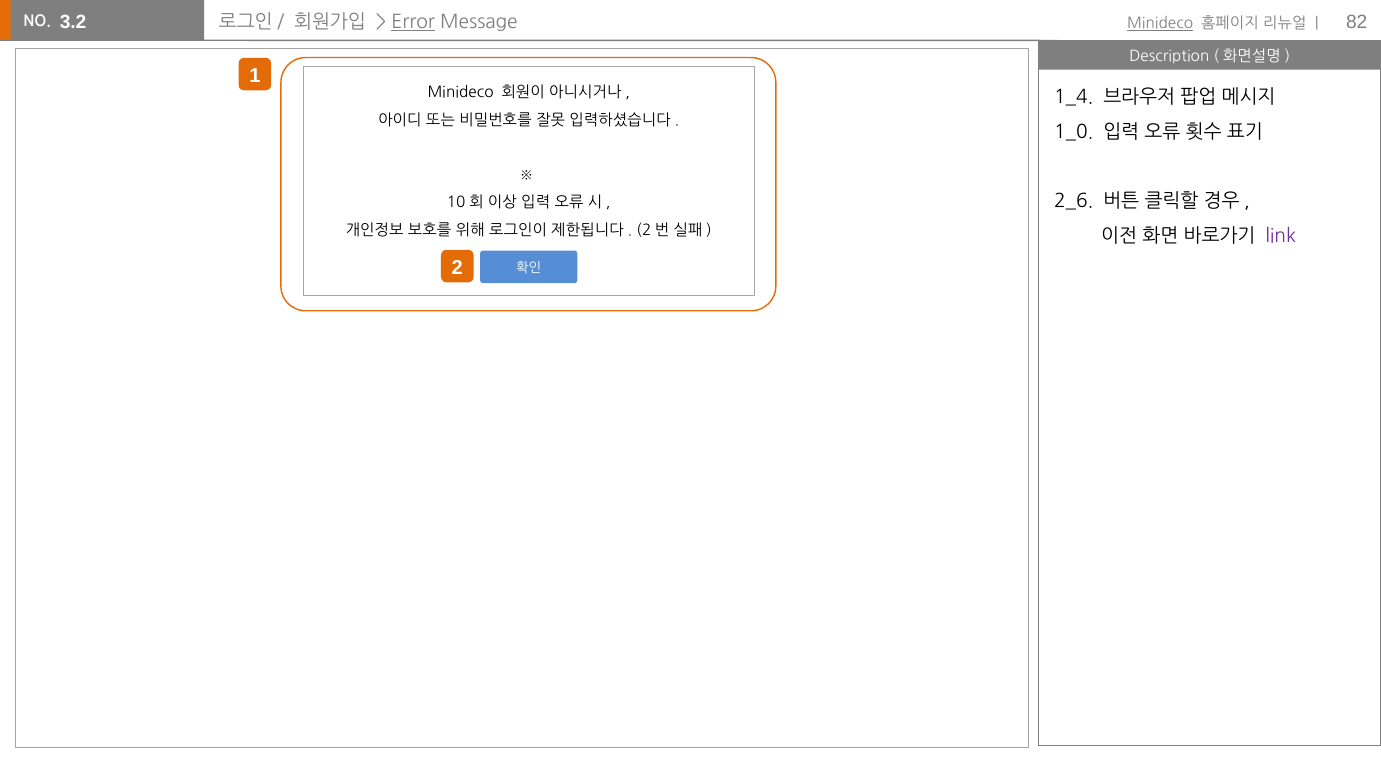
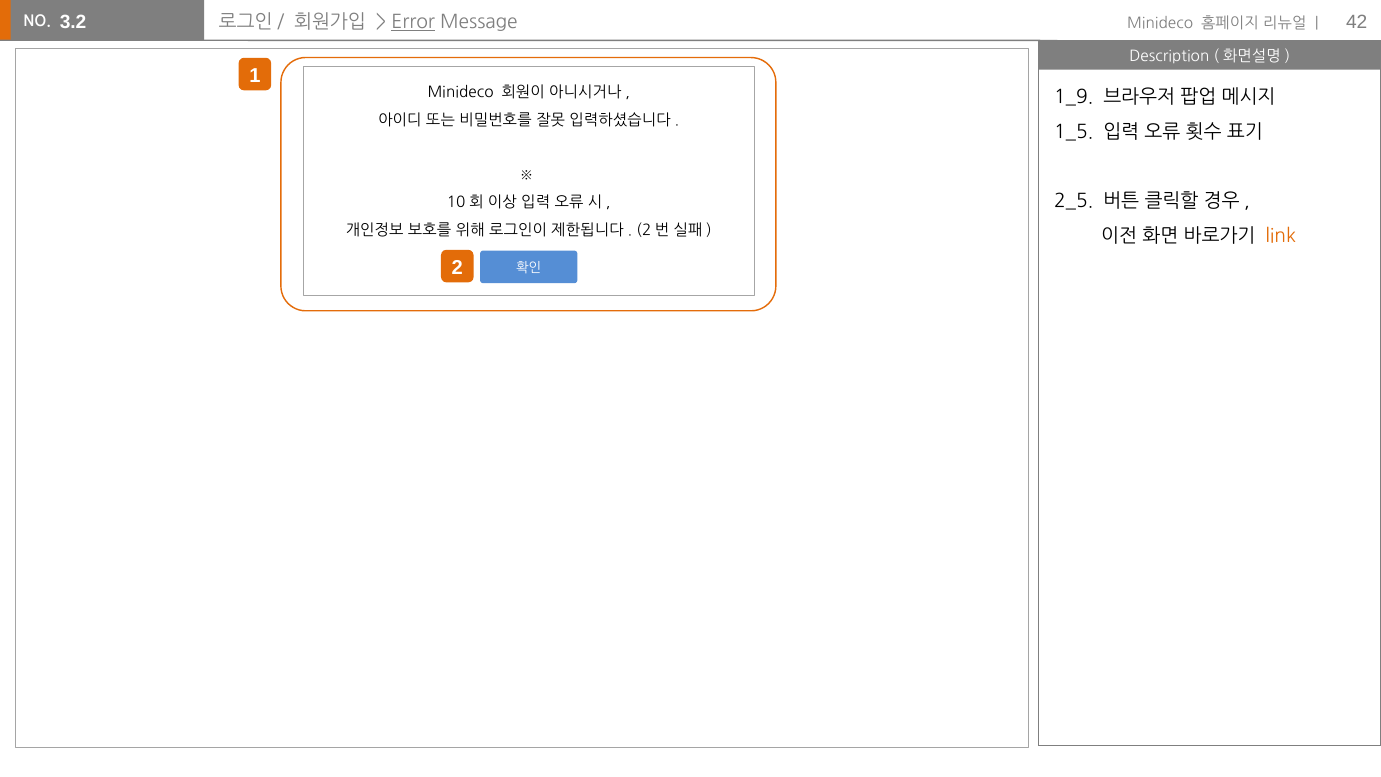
Minideco at (1160, 24) underline: present -> none
82: 82 -> 42
1_4: 1_4 -> 1_9
1_0: 1_0 -> 1_5
2_6: 2_6 -> 2_5
link colour: purple -> orange
